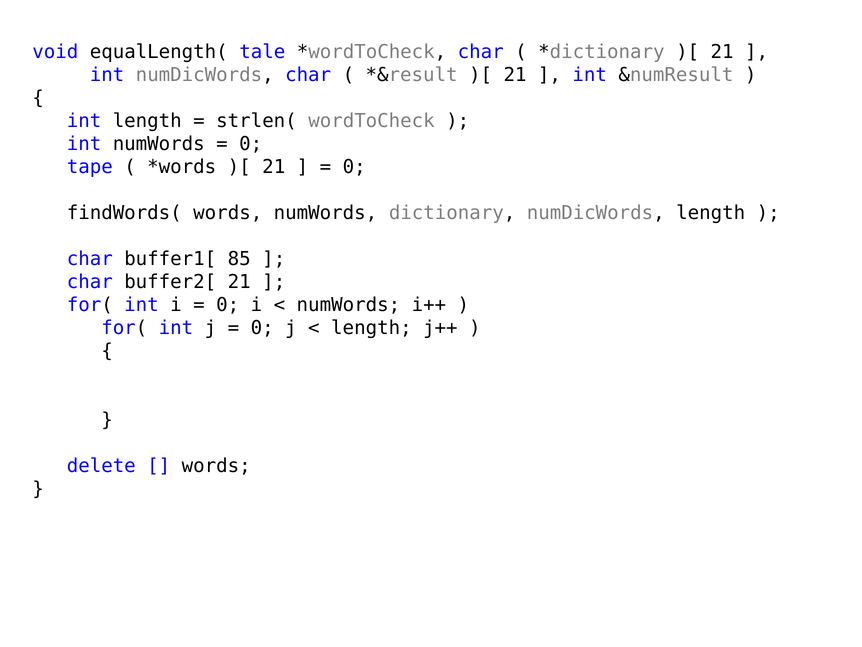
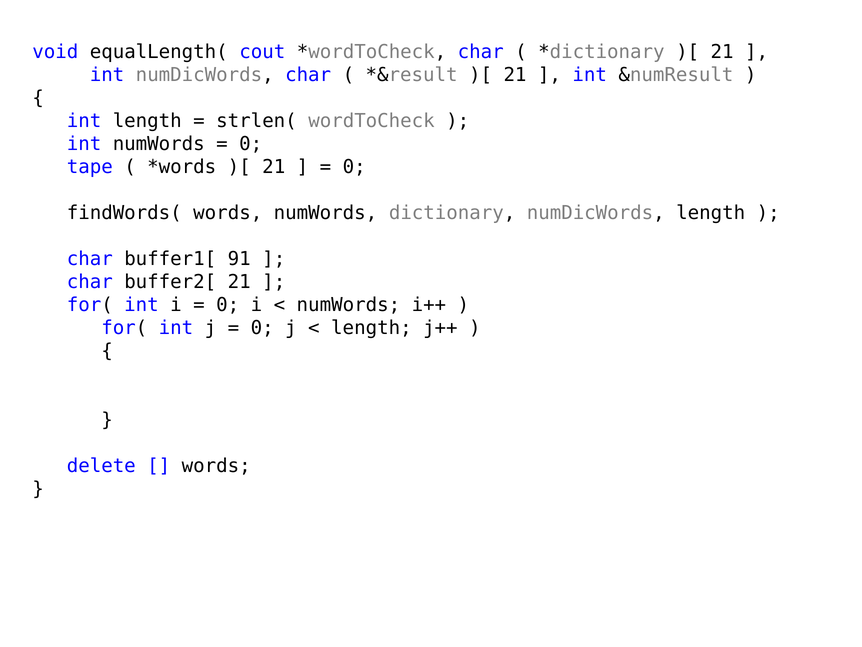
tale: tale -> cout
85: 85 -> 91
